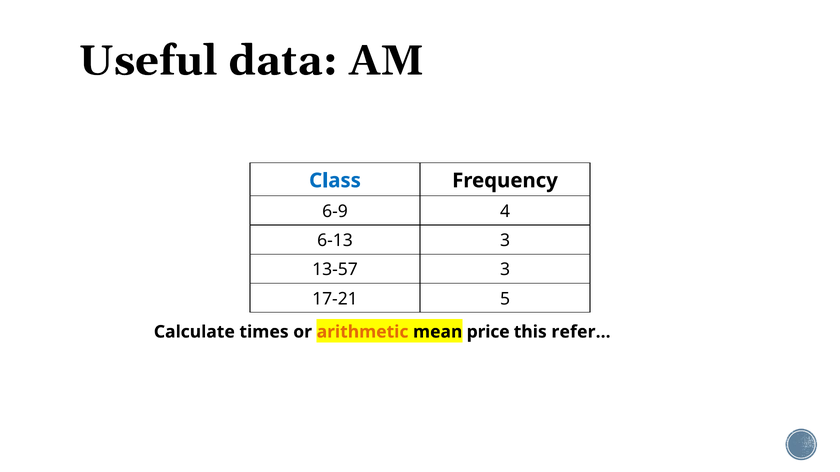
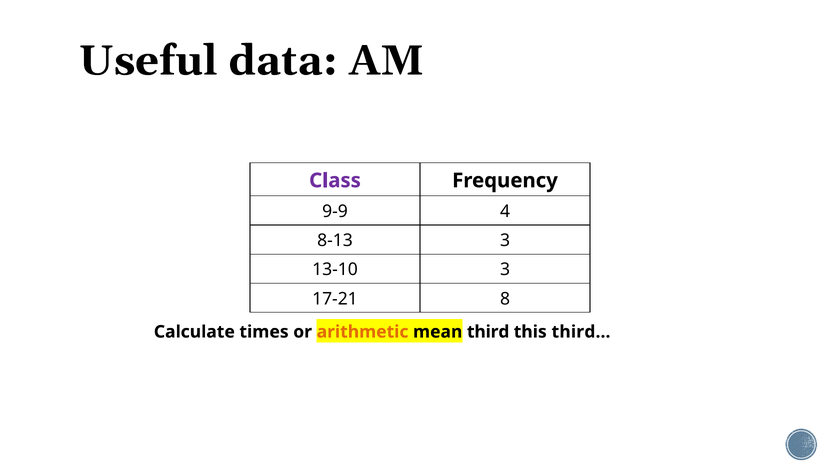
Class colour: blue -> purple
6-9: 6-9 -> 9-9
6-13: 6-13 -> 8-13
13-57: 13-57 -> 13-10
5: 5 -> 8
price: price -> third
refer…: refer… -> third…
